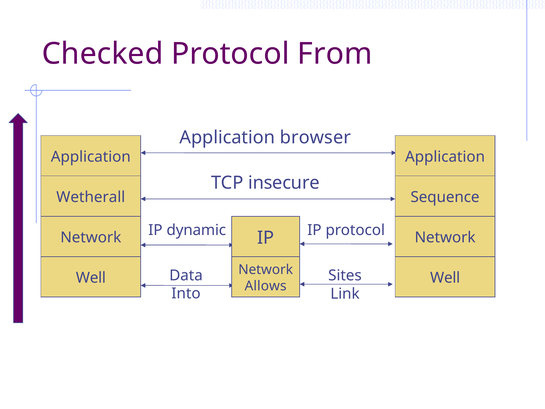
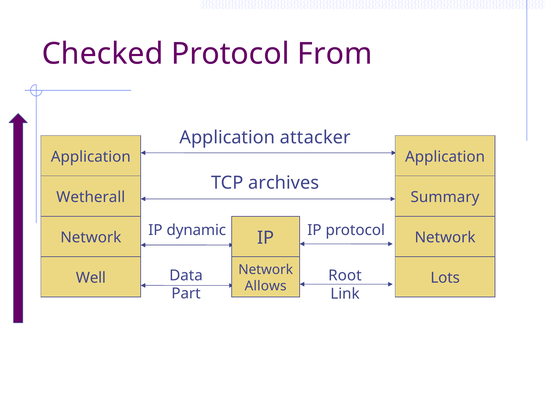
browser: browser -> attacker
insecure: insecure -> archives
Sequence: Sequence -> Summary
Sites: Sites -> Root
Well at (445, 278): Well -> Lots
Into: Into -> Part
